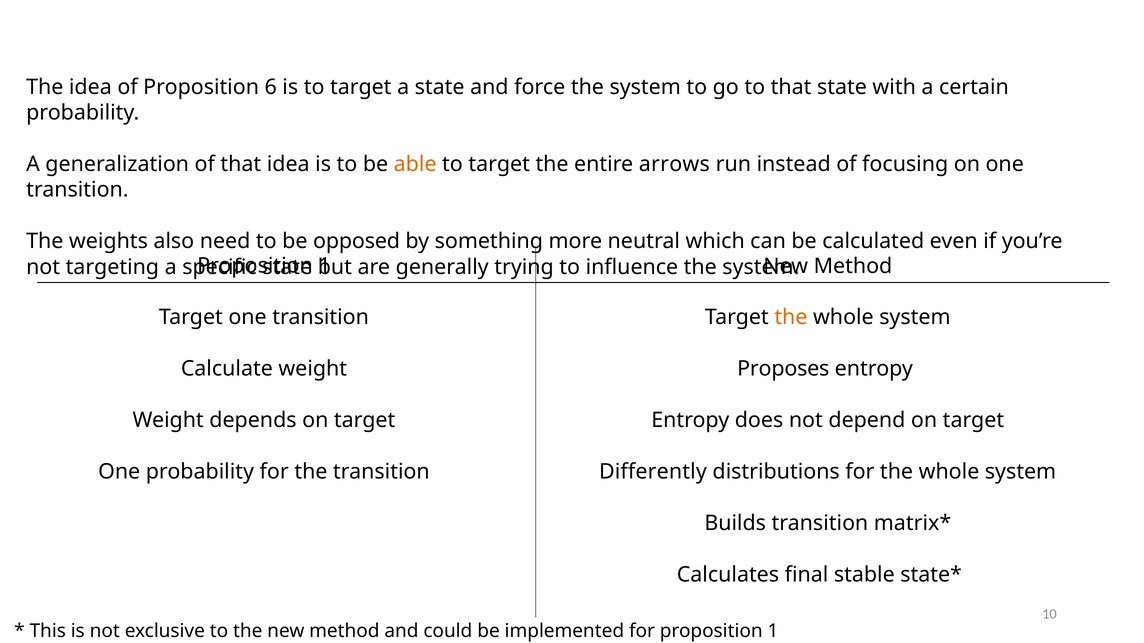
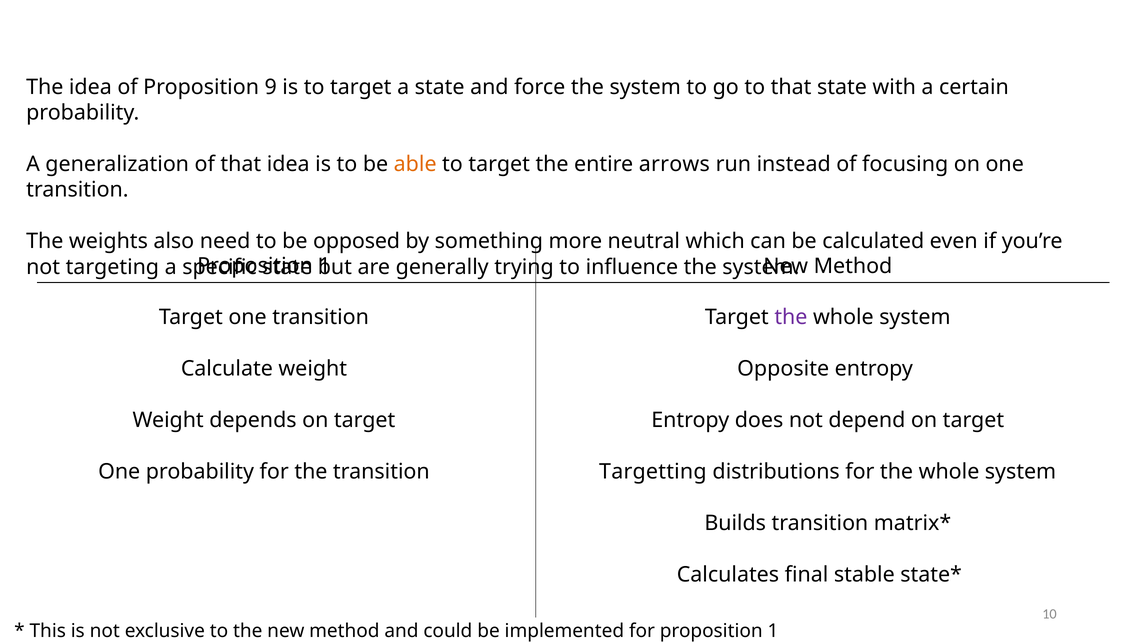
6: 6 -> 9
the at (791, 318) colour: orange -> purple
Proposes: Proposes -> Opposite
Differently: Differently -> Targetting
